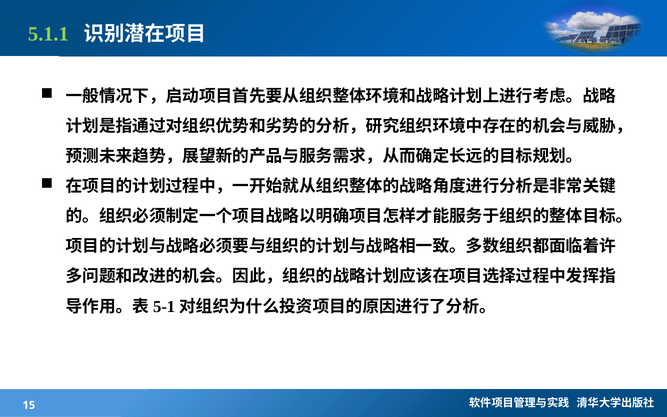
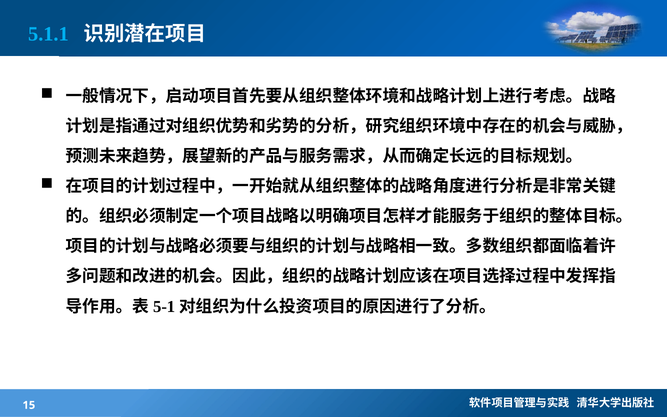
5.1.1 colour: light green -> light blue
